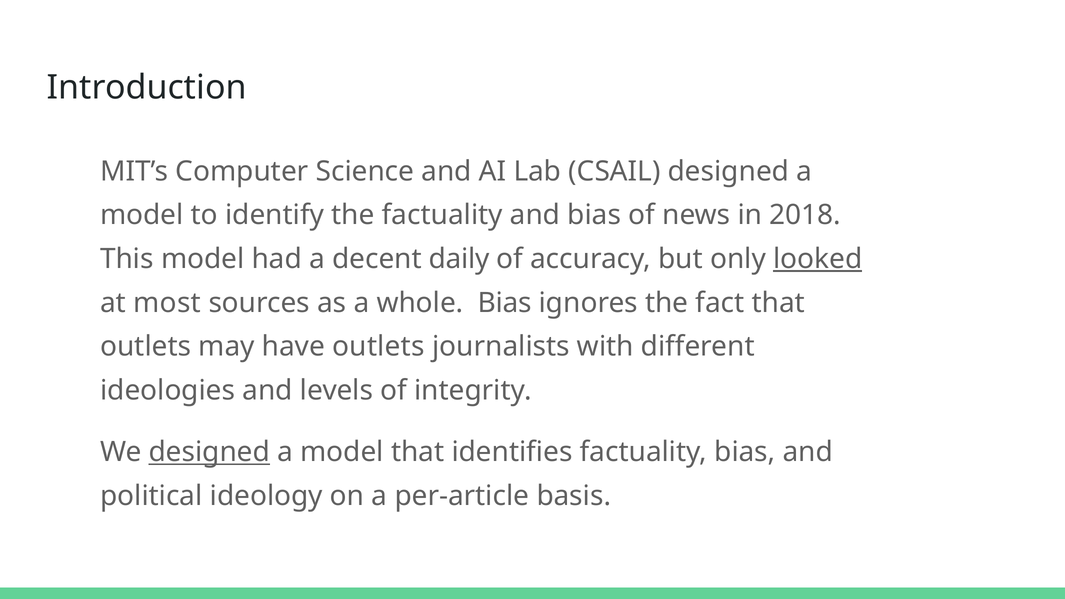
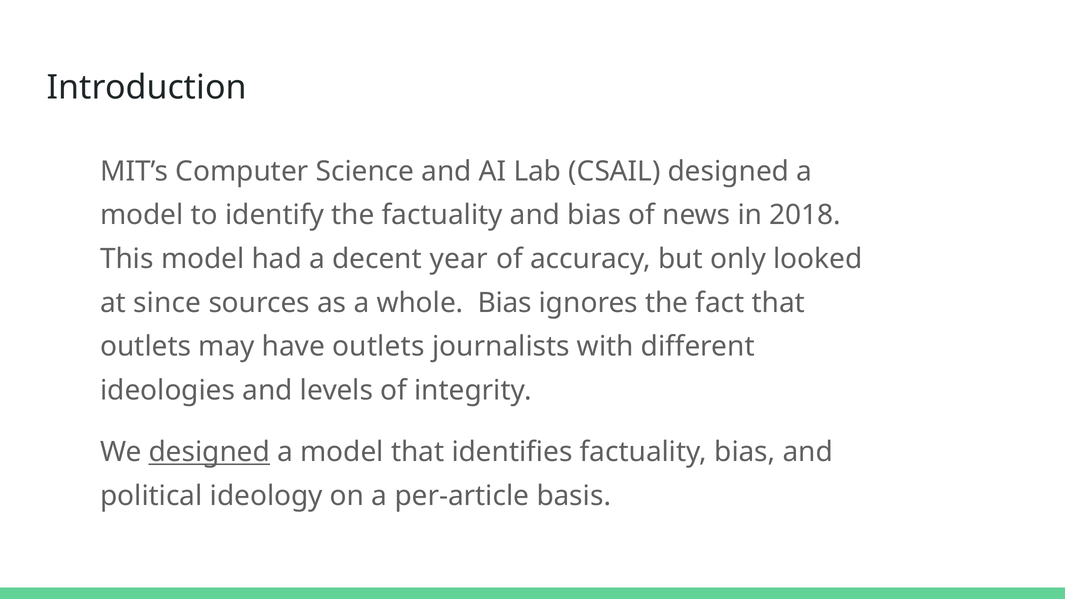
daily: daily -> year
looked underline: present -> none
most: most -> since
